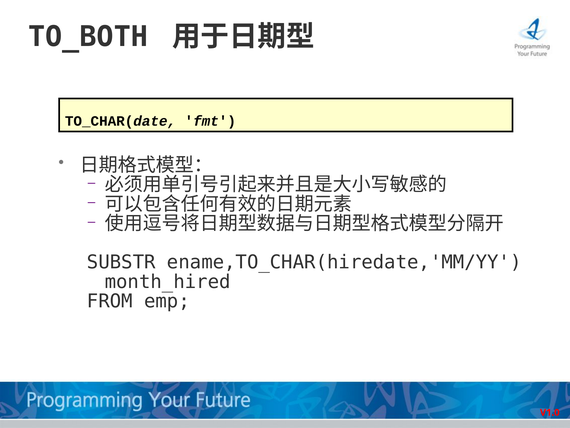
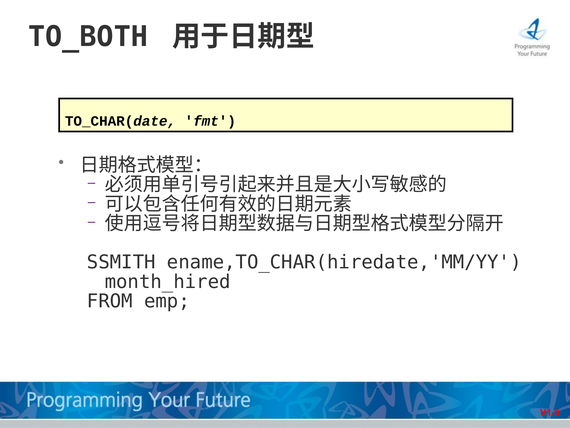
SUBSTR: SUBSTR -> SSMITH
